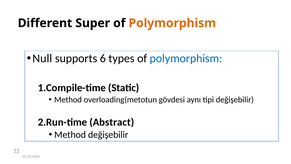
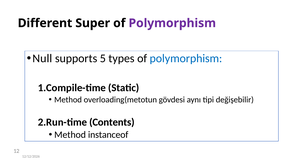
Polymorphism at (172, 23) colour: orange -> purple
6: 6 -> 5
Abstract: Abstract -> Contents
Method değişebilir: değişebilir -> instanceof
